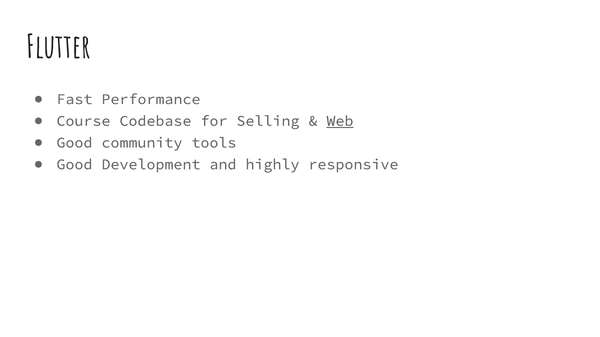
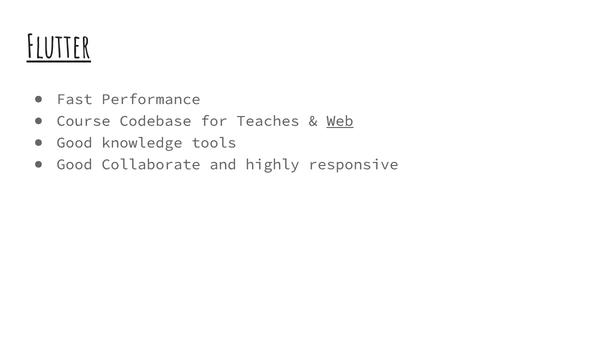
Flutter underline: none -> present
Selling: Selling -> Teaches
community: community -> knowledge
Development: Development -> Collaborate
